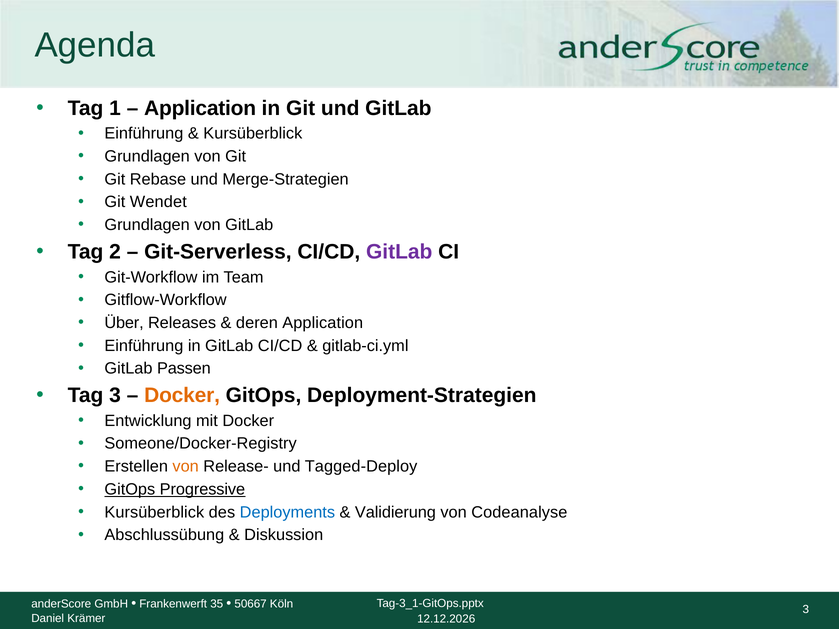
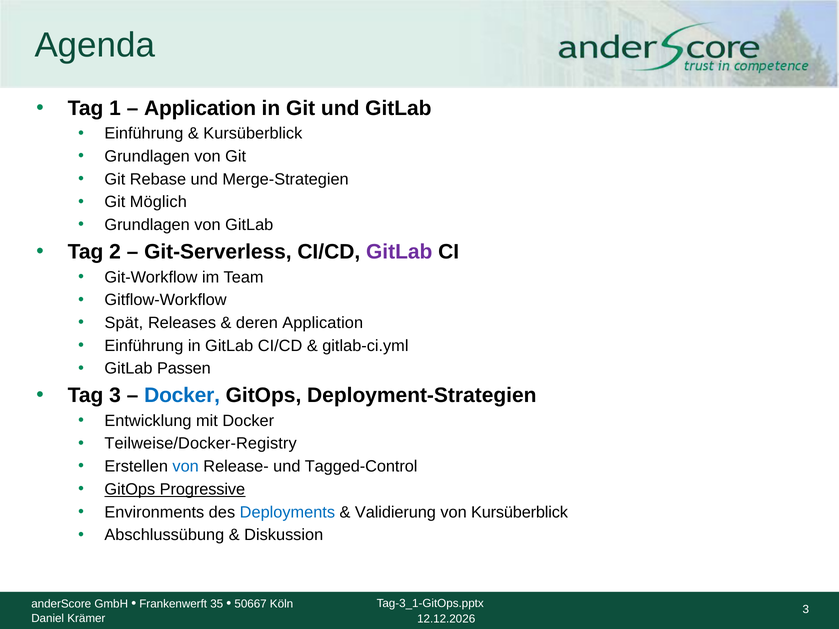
Wendet: Wendet -> Möglich
Über: Über -> Spät
Docker at (182, 396) colour: orange -> blue
Someone/Docker-Registry: Someone/Docker-Registry -> Teilweise/Docker-Registry
von at (186, 467) colour: orange -> blue
Tagged-Deploy: Tagged-Deploy -> Tagged-Control
Kursüberblick at (154, 512): Kursüberblick -> Environments
von Codeanalyse: Codeanalyse -> Kursüberblick
